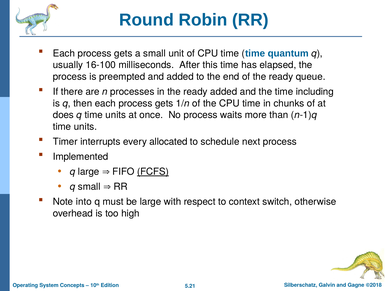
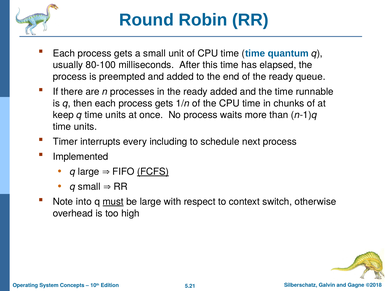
16-100: 16-100 -> 80-100
including: including -> runnable
does: does -> keep
allocated: allocated -> including
must underline: none -> present
